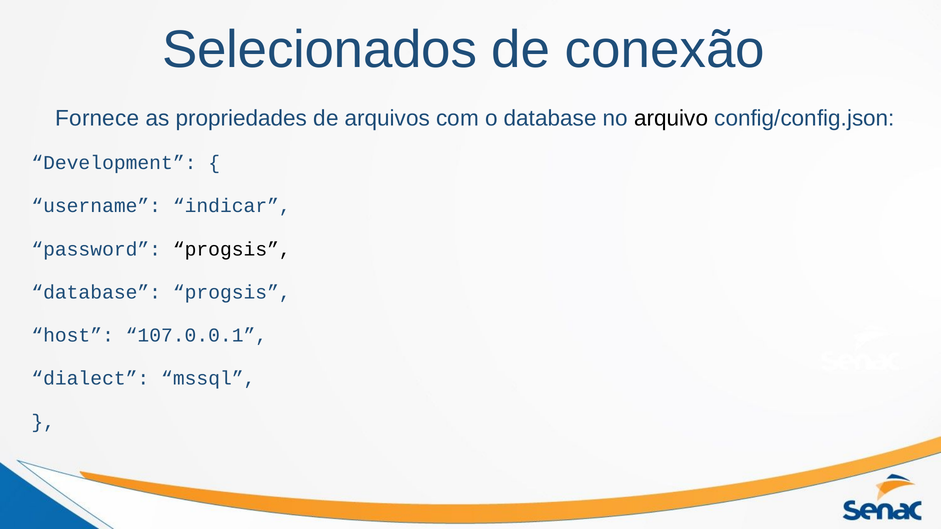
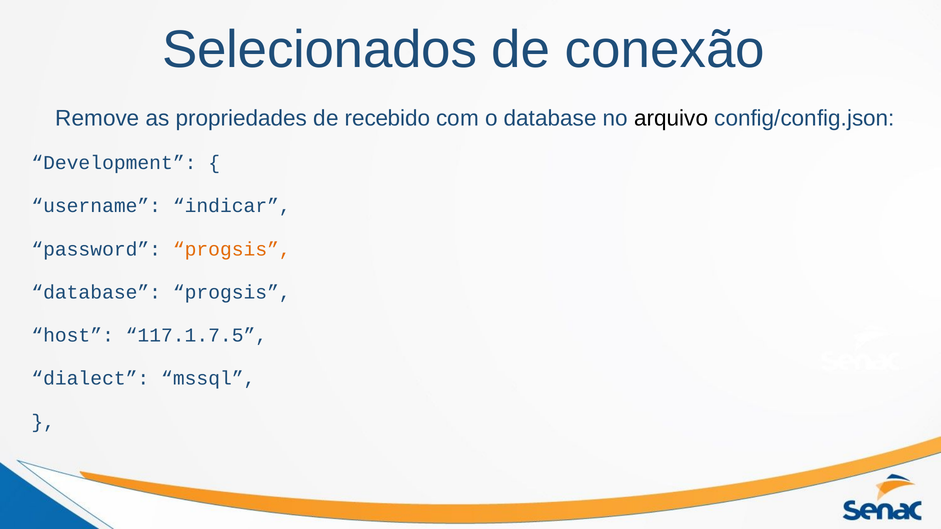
Fornece: Fornece -> Remove
arquivos: arquivos -> recebido
progsis at (232, 249) colour: black -> orange
107.0.0.1: 107.0.0.1 -> 117.1.7.5
